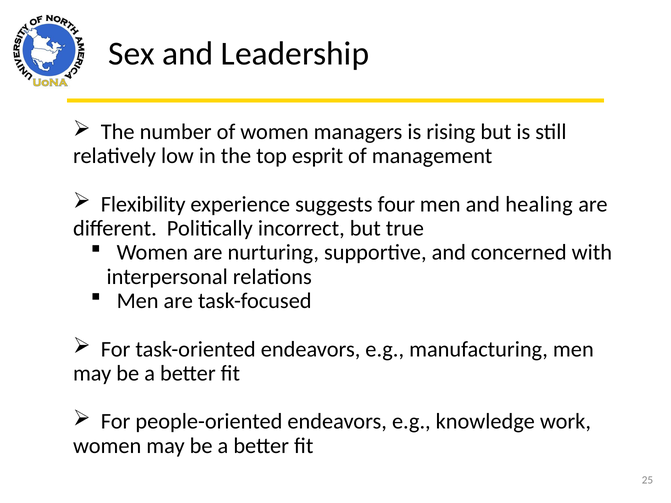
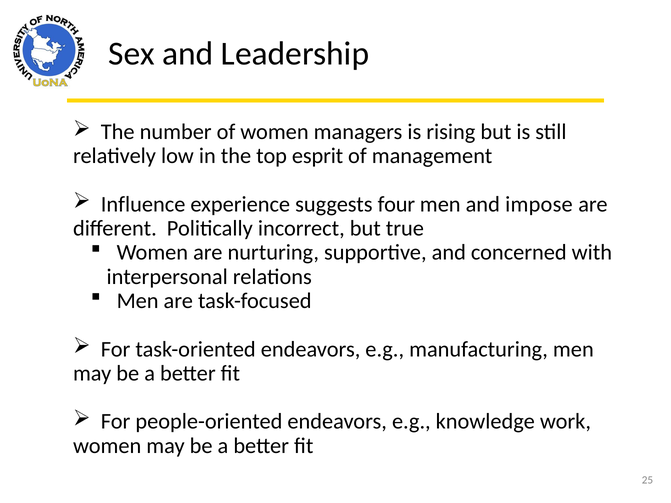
Flexibility: Flexibility -> Influence
healing: healing -> impose
